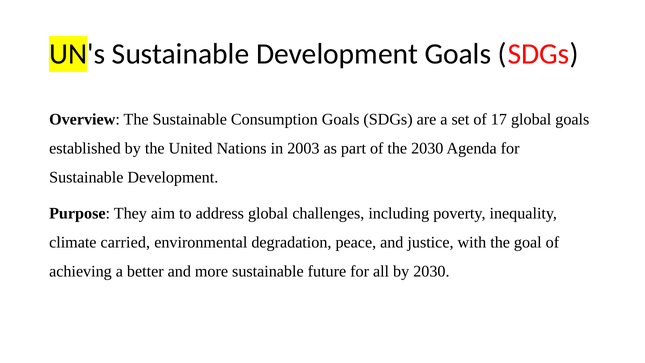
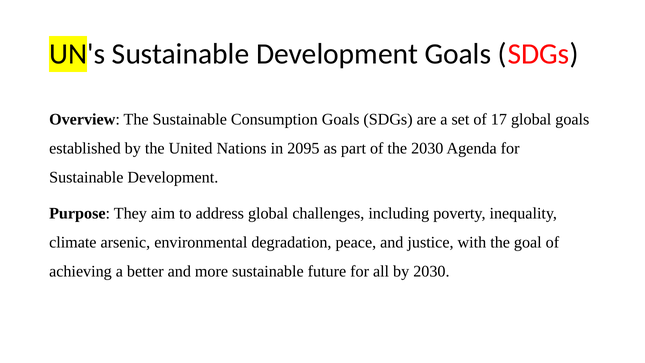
2003: 2003 -> 2095
carried: carried -> arsenic
